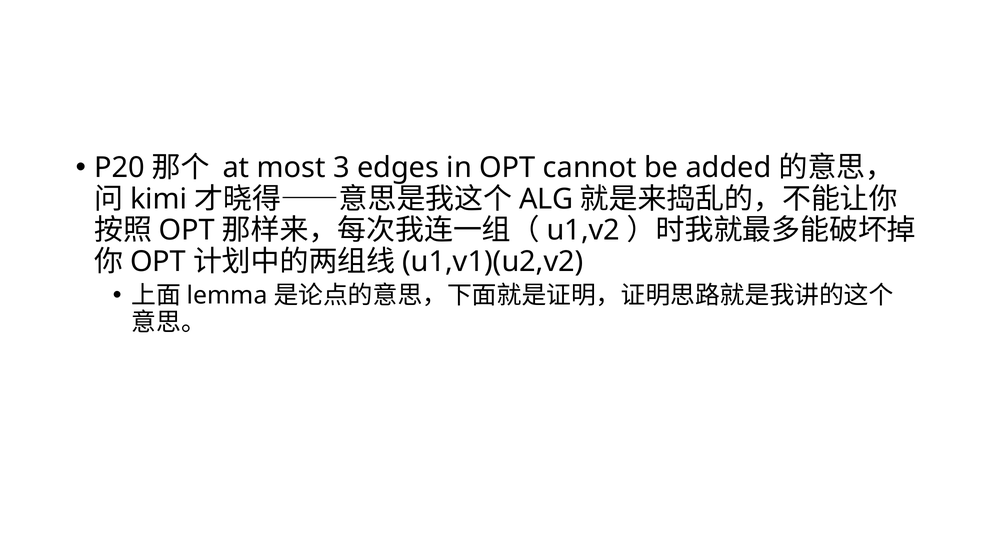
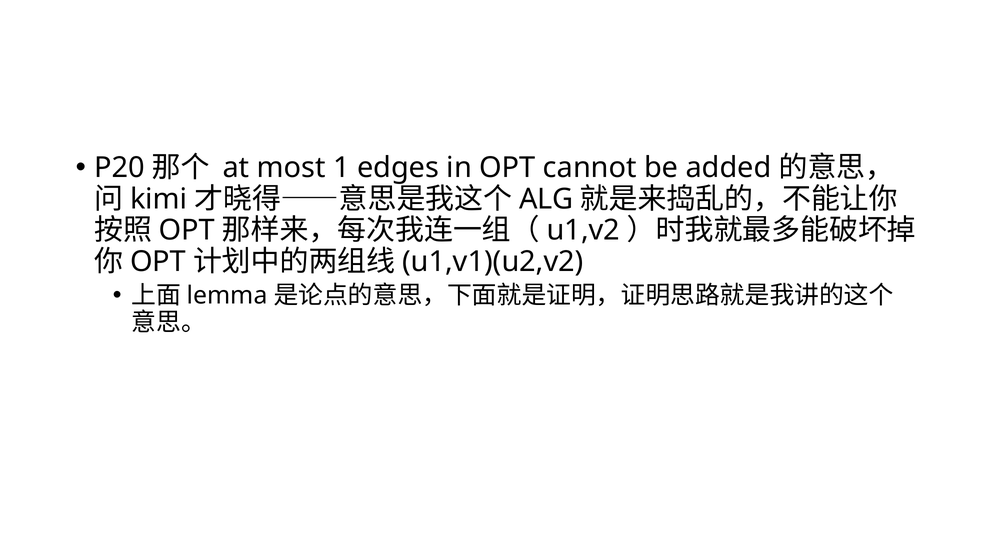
3: 3 -> 1
